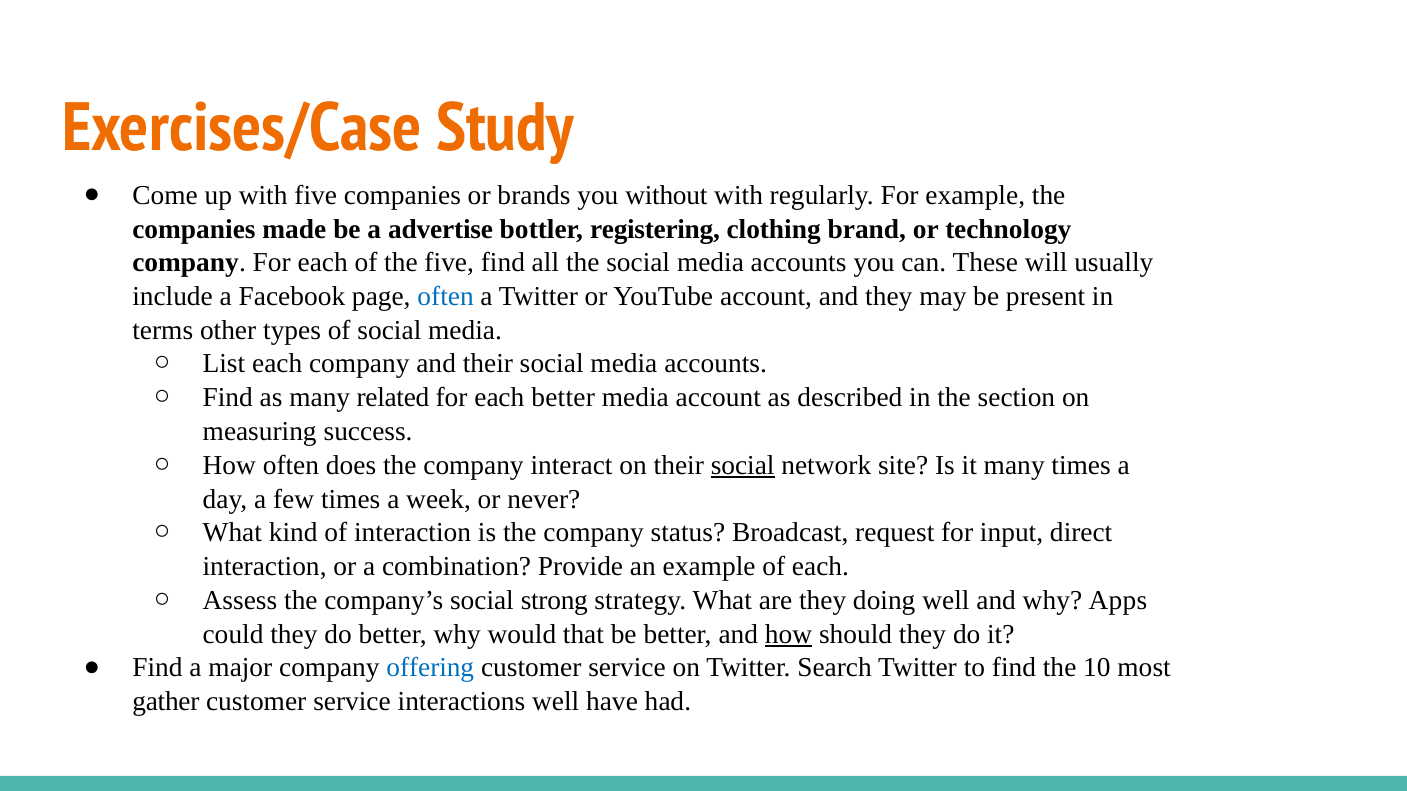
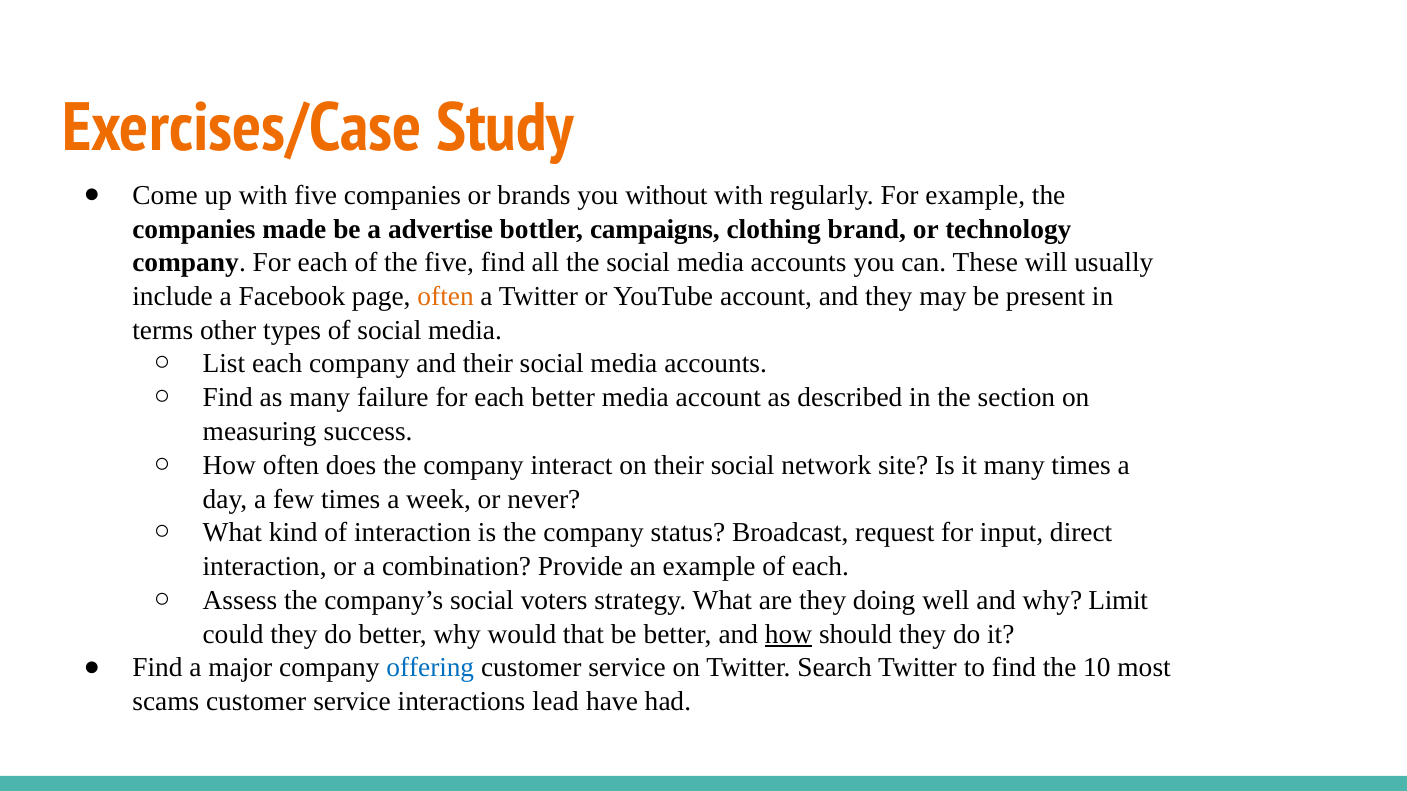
registering: registering -> campaigns
often at (446, 297) colour: blue -> orange
related: related -> failure
social at (743, 466) underline: present -> none
strong: strong -> voters
Apps: Apps -> Limit
gather: gather -> scams
interactions well: well -> lead
